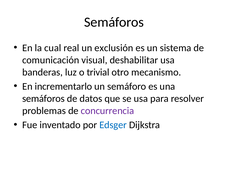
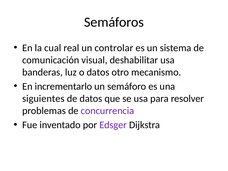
exclusión: exclusión -> controlar
o trivial: trivial -> datos
semáforos at (43, 99): semáforos -> siguientes
Edsger colour: blue -> purple
